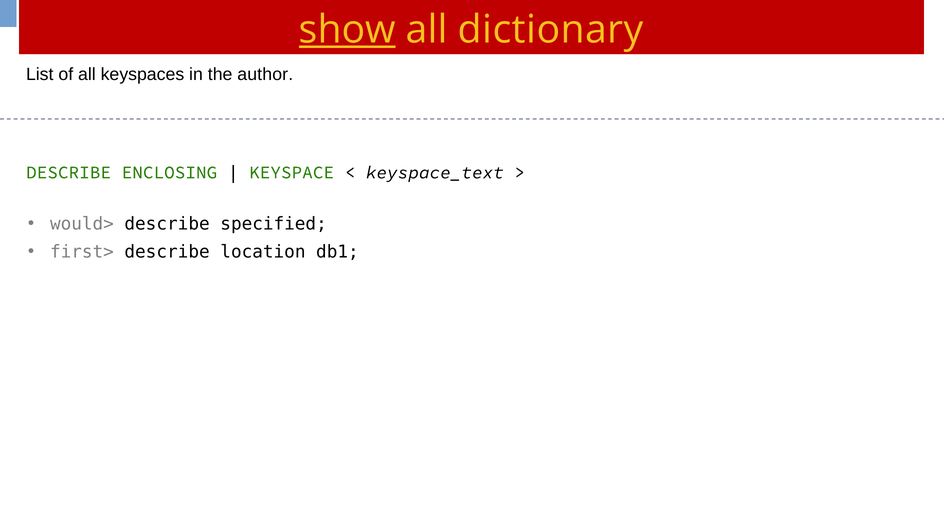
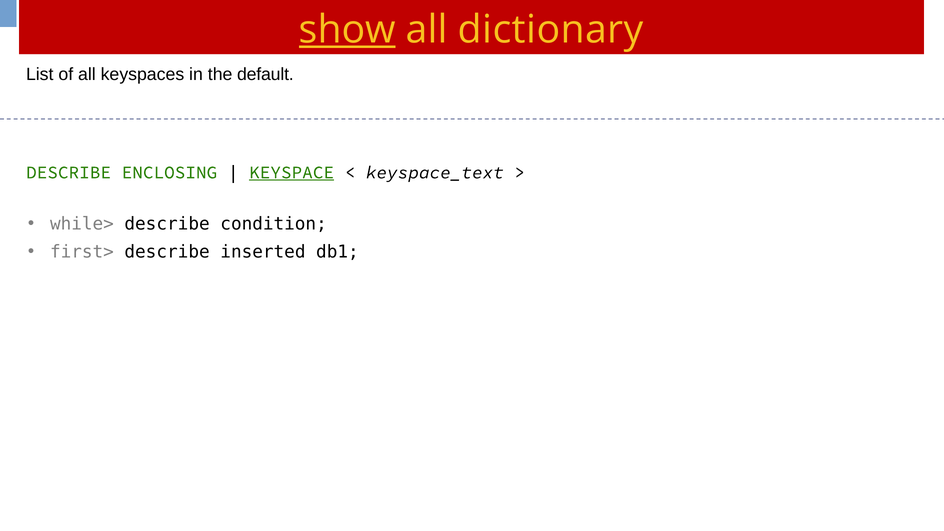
author: author -> default
KEYSPACE underline: none -> present
would>: would> -> while>
specified: specified -> condition
location: location -> inserted
